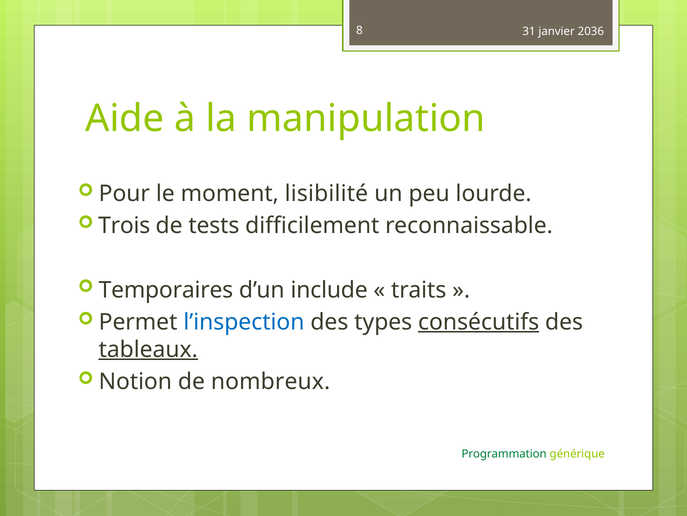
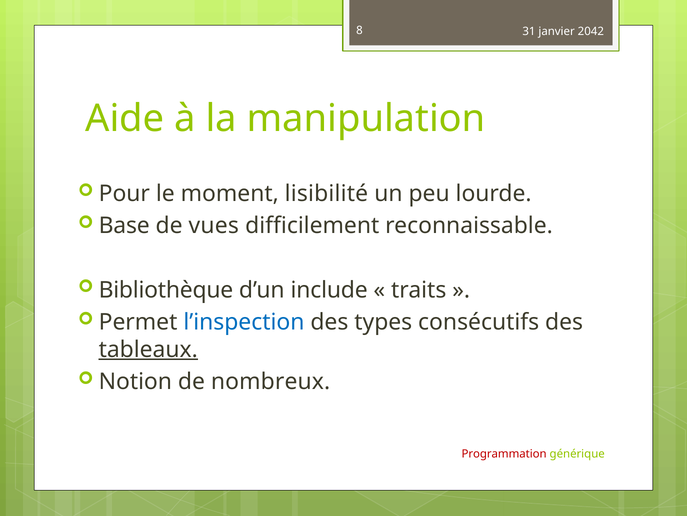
2036: 2036 -> 2042
Trois: Trois -> Base
tests: tests -> vues
Temporaires: Temporaires -> Bibliothèque
consécutifs underline: present -> none
Programmation colour: green -> red
